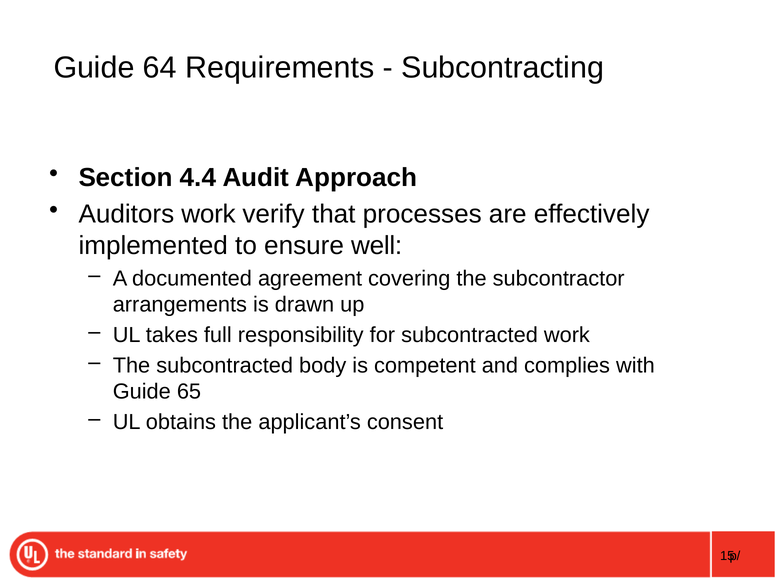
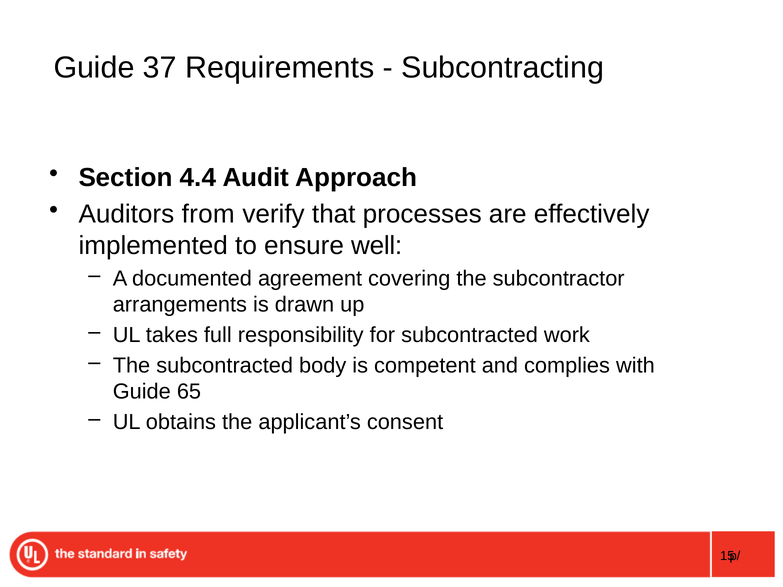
64: 64 -> 37
Auditors work: work -> from
